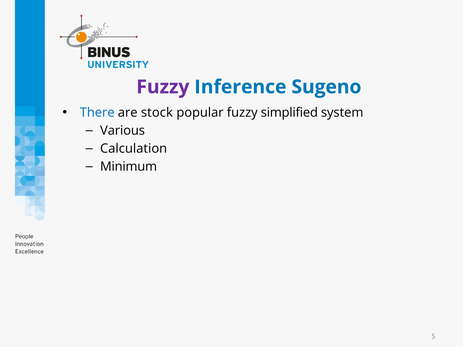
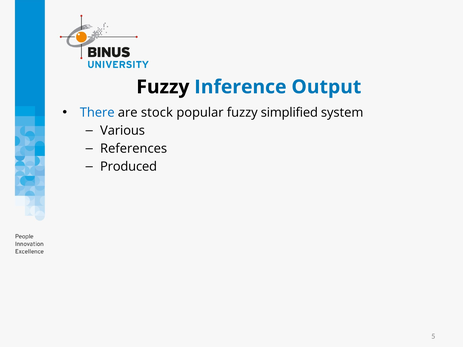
Fuzzy at (163, 87) colour: purple -> black
Sugeno: Sugeno -> Output
Calculation: Calculation -> References
Minimum: Minimum -> Produced
